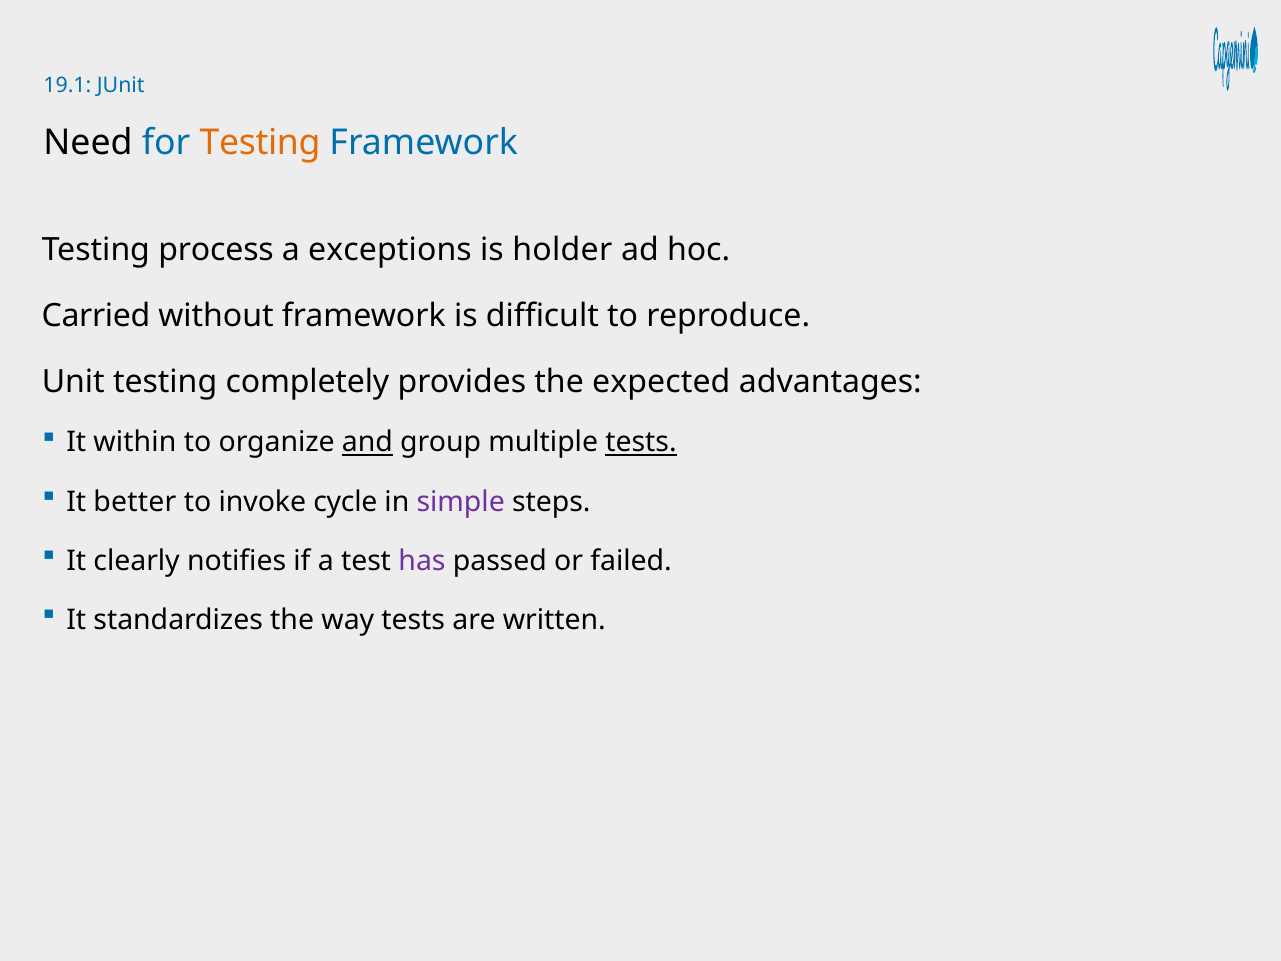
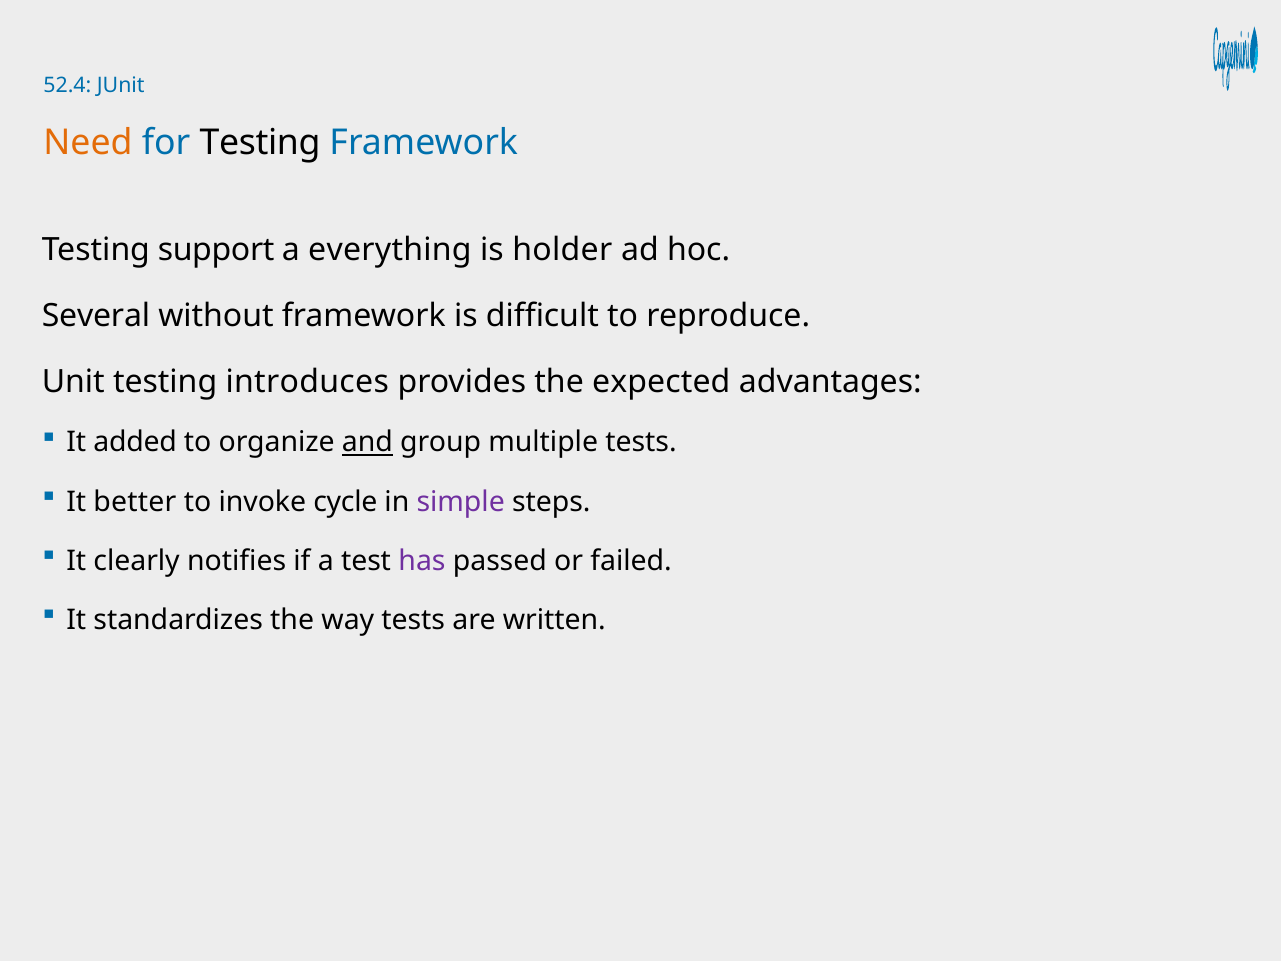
19.1: 19.1 -> 52.4
Need colour: black -> orange
Testing at (260, 142) colour: orange -> black
process: process -> support
exceptions: exceptions -> everything
Carried: Carried -> Several
completely: completely -> introduces
within: within -> added
tests at (641, 442) underline: present -> none
